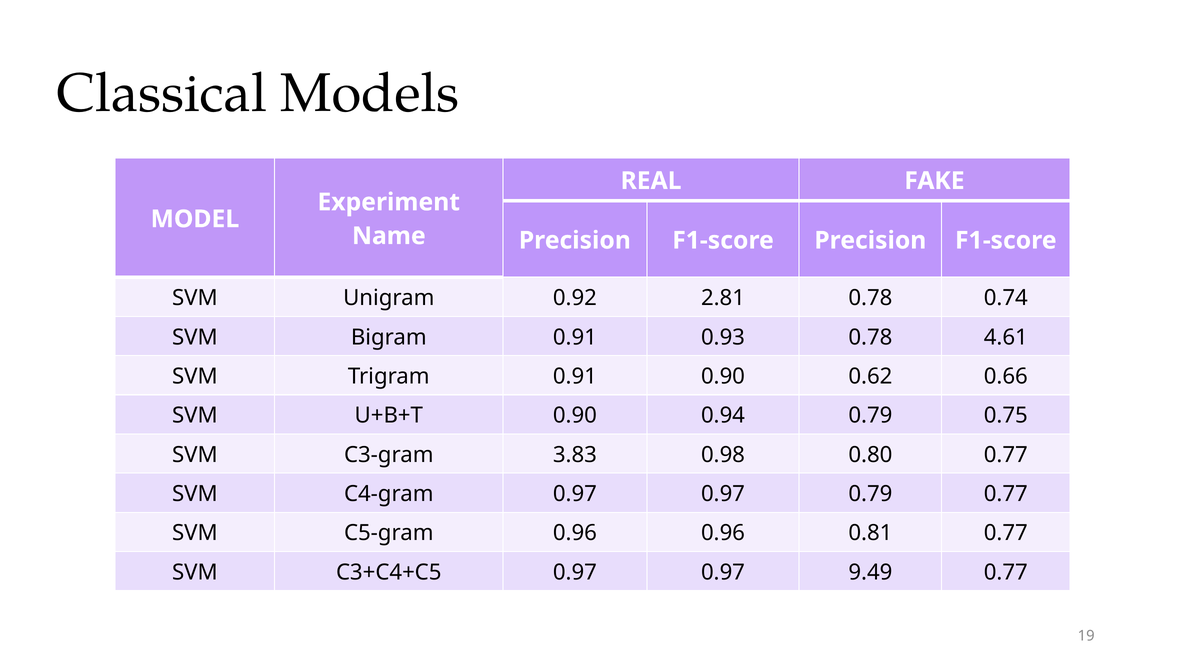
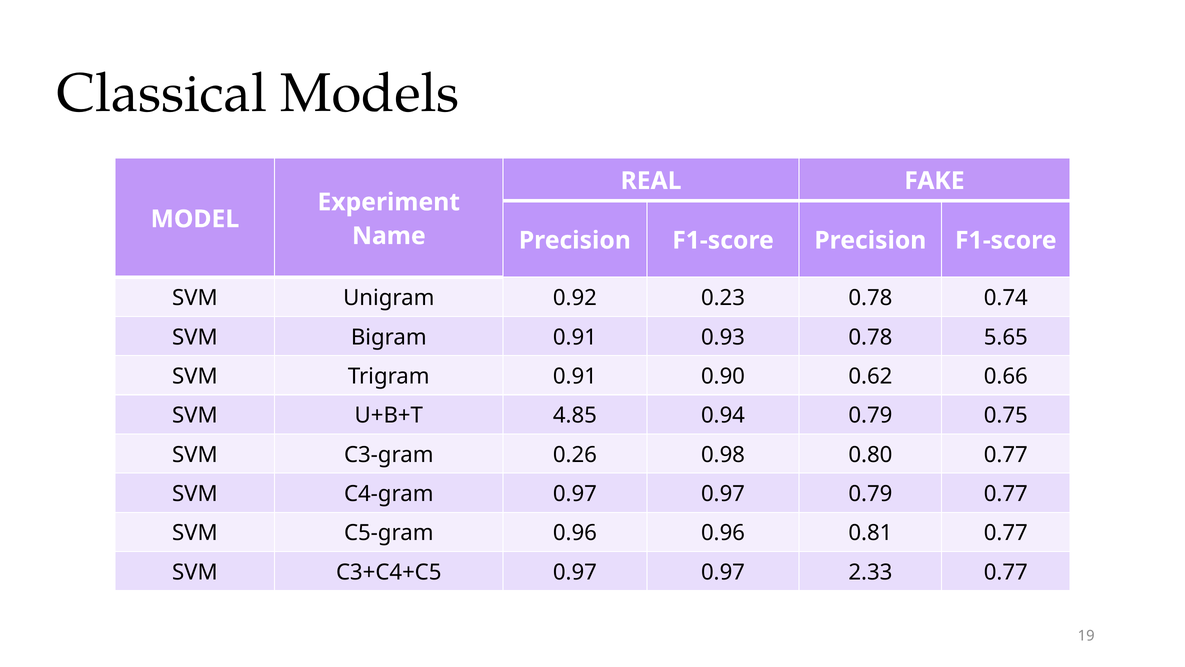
2.81: 2.81 -> 0.23
4.61: 4.61 -> 5.65
U+B+T 0.90: 0.90 -> 4.85
3.83: 3.83 -> 0.26
9.49: 9.49 -> 2.33
